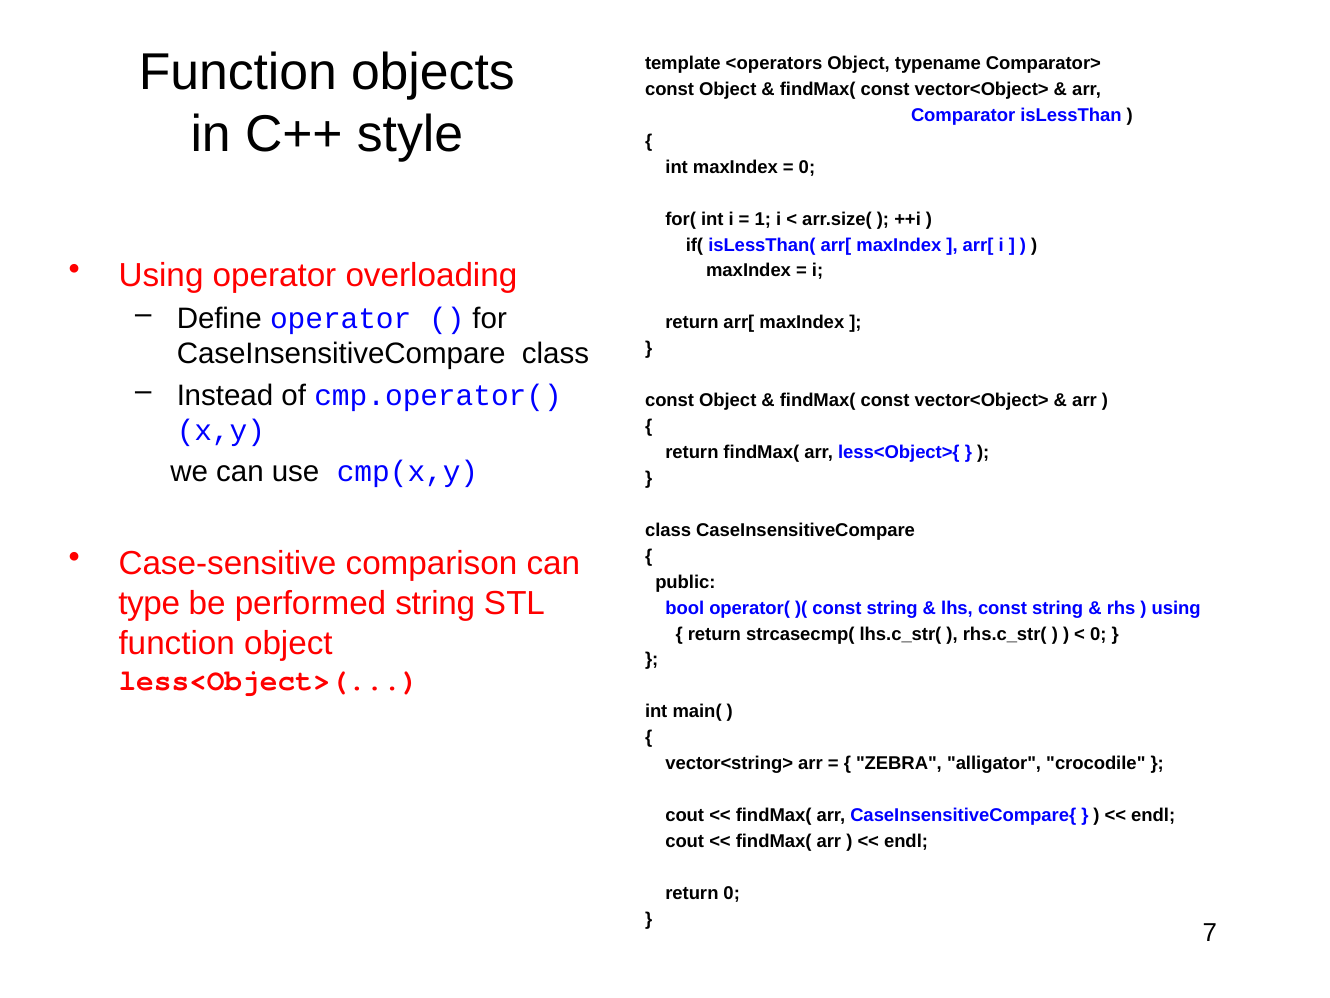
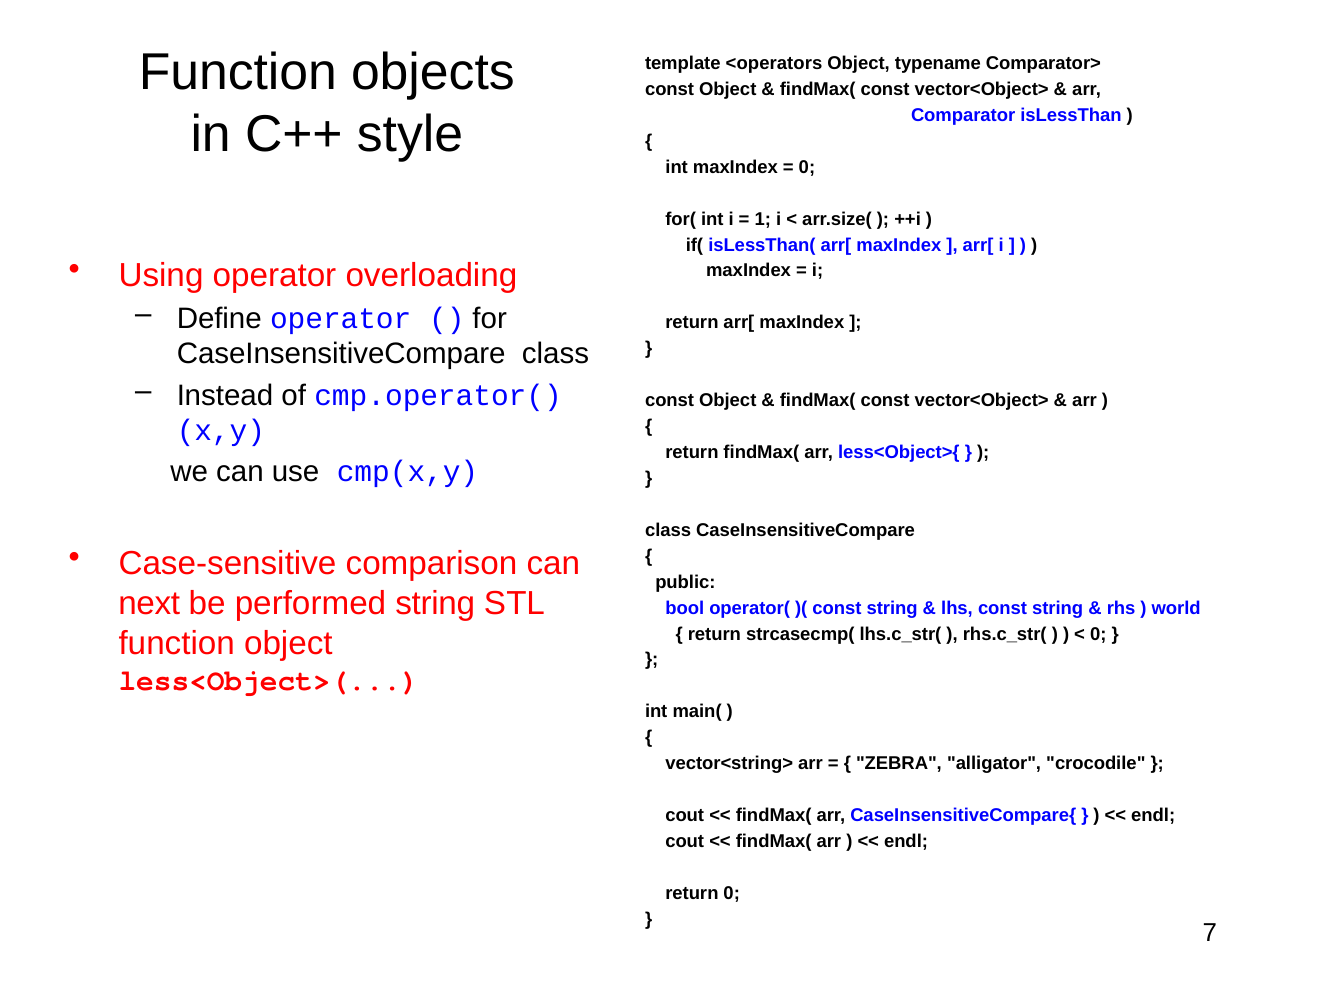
type: type -> next
using at (1176, 608): using -> world
